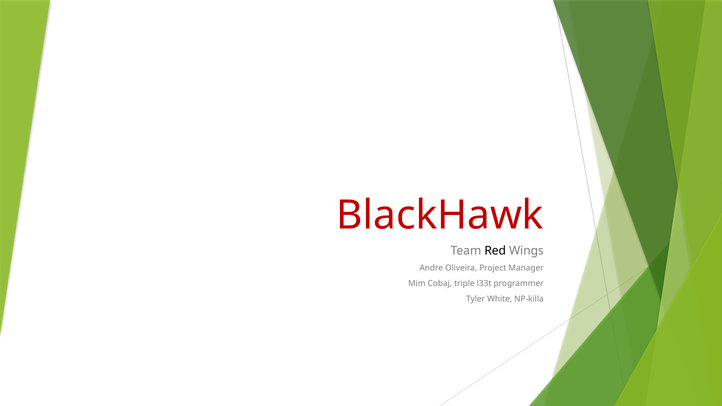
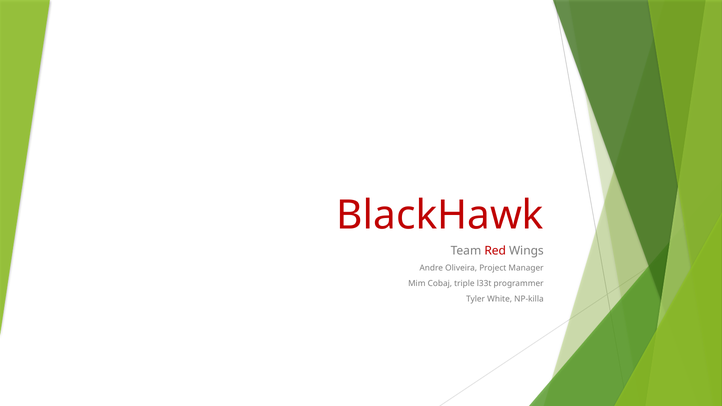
Red colour: black -> red
